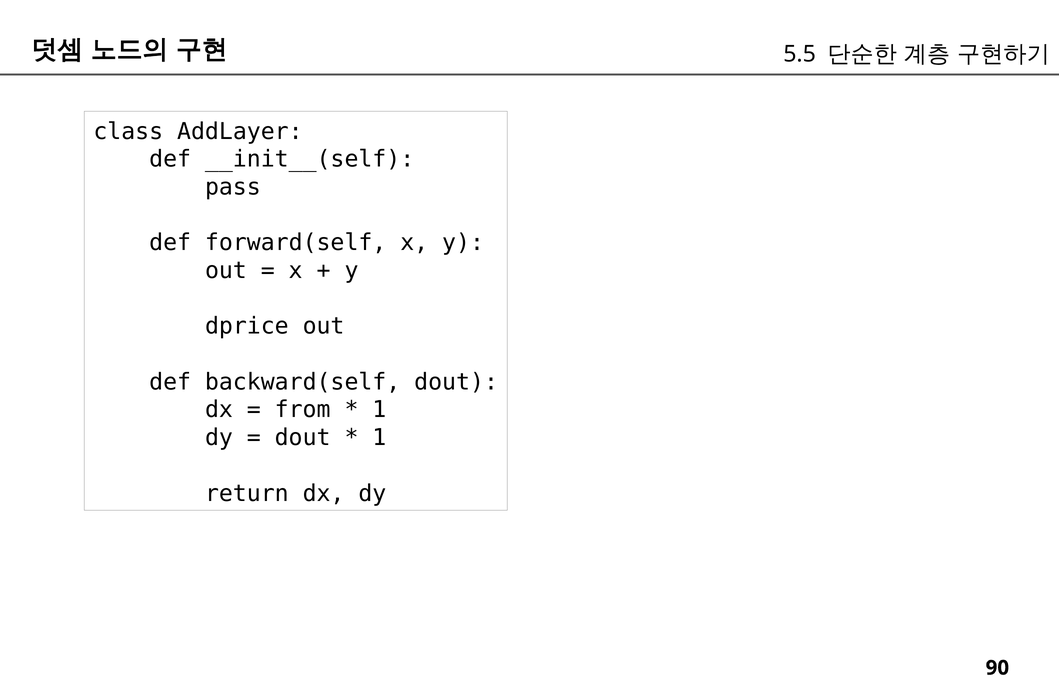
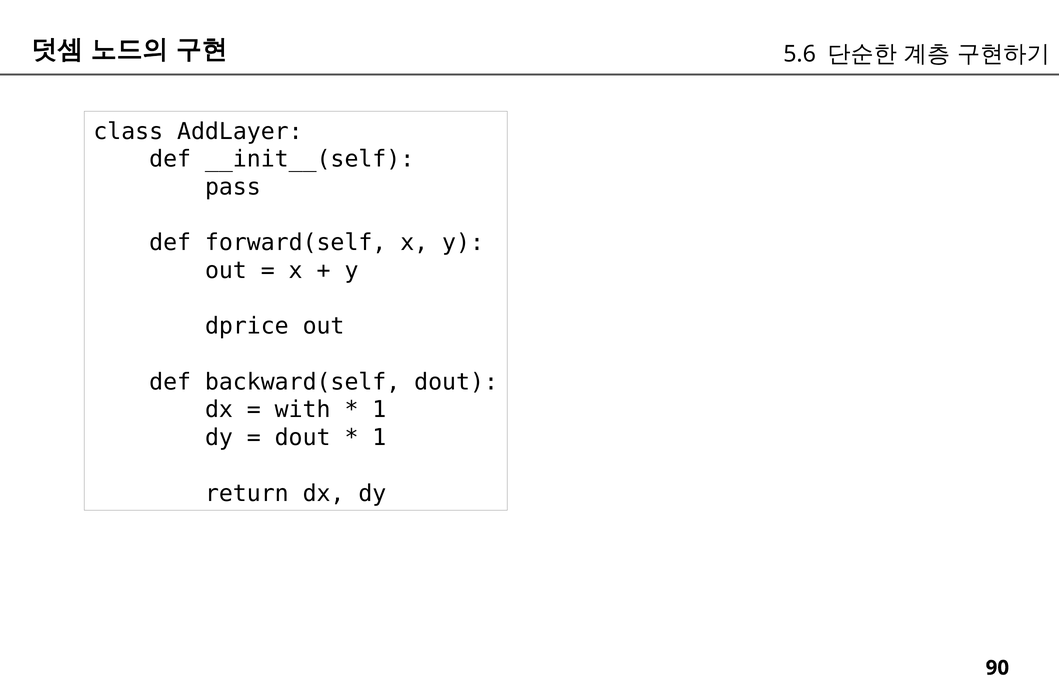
5.5: 5.5 -> 5.6
from: from -> with
